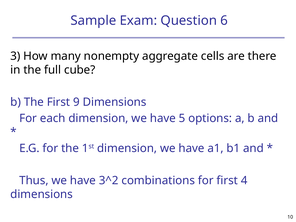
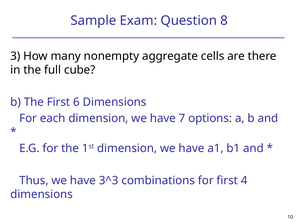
6: 6 -> 8
9: 9 -> 6
5: 5 -> 7
3^2: 3^2 -> 3^3
